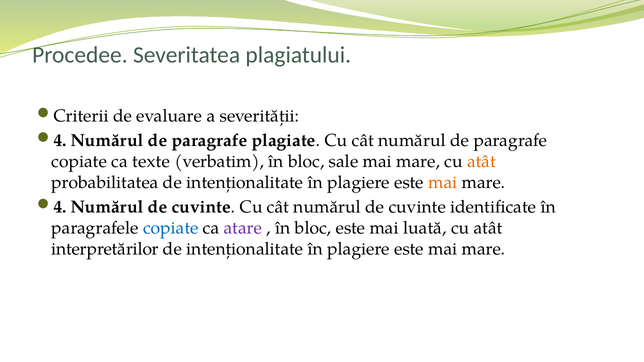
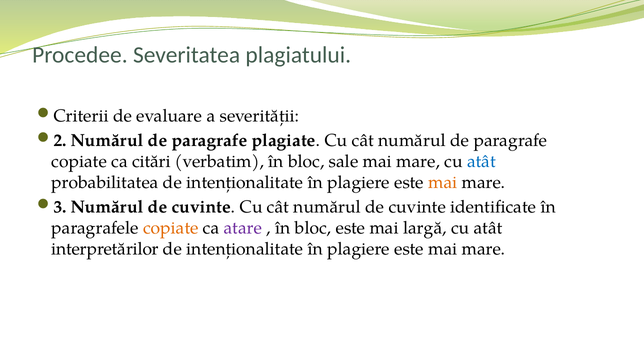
4 at (60, 141): 4 -> 2
texte: texte -> citări
atât at (481, 162) colour: orange -> blue
4 at (60, 207): 4 -> 3
copiate at (171, 228) colour: blue -> orange
luată: luată -> largă
